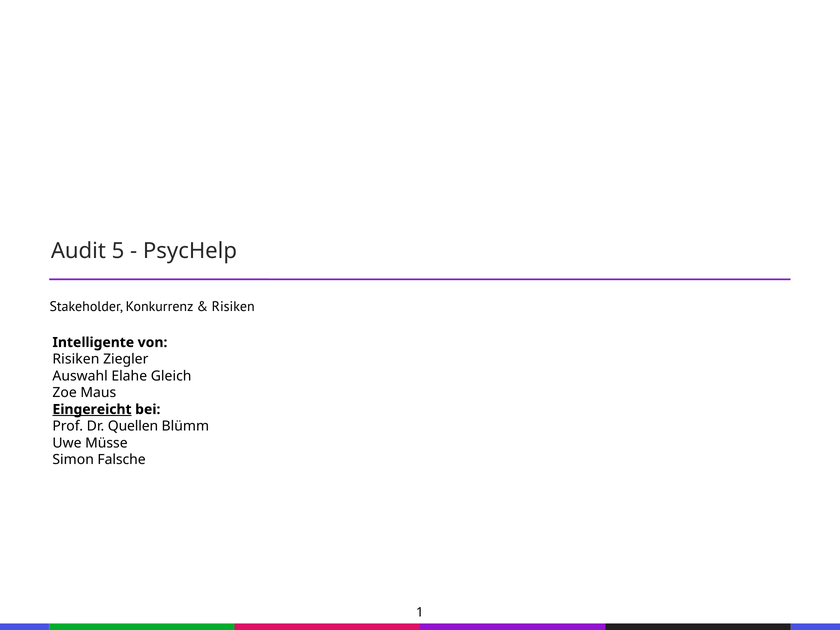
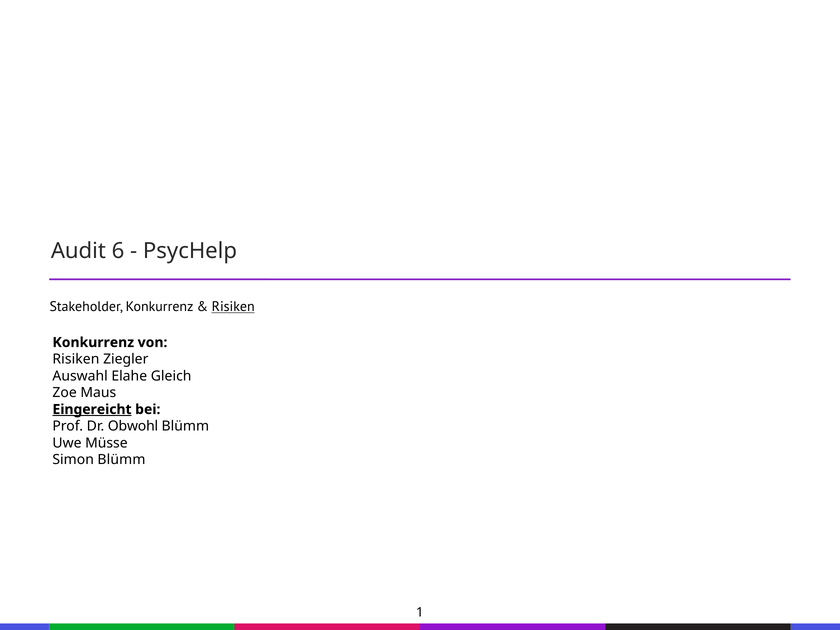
5: 5 -> 6
Risiken at (233, 307) underline: none -> present
Intelligente at (93, 342): Intelligente -> Konkurrenz
Quellen: Quellen -> Obwohl
Simon Falsche: Falsche -> Blümm
